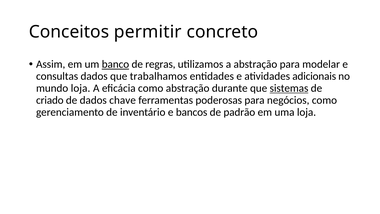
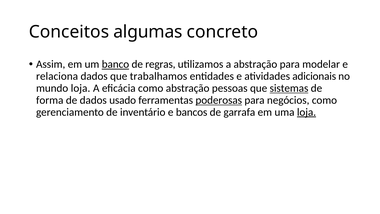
permitir: permitir -> algumas
consultas: consultas -> relaciona
durante: durante -> pessoas
criado: criado -> forma
chave: chave -> usado
poderosas underline: none -> present
padrão: padrão -> garrafa
loja at (307, 112) underline: none -> present
